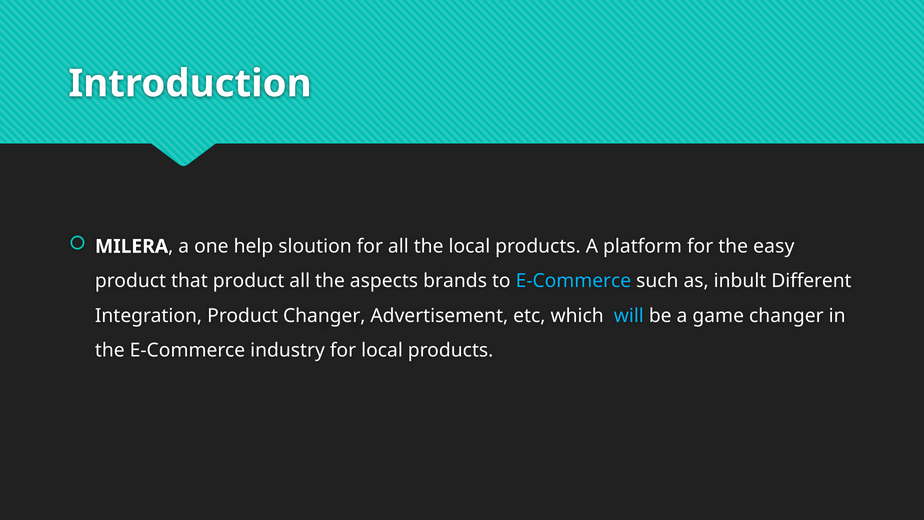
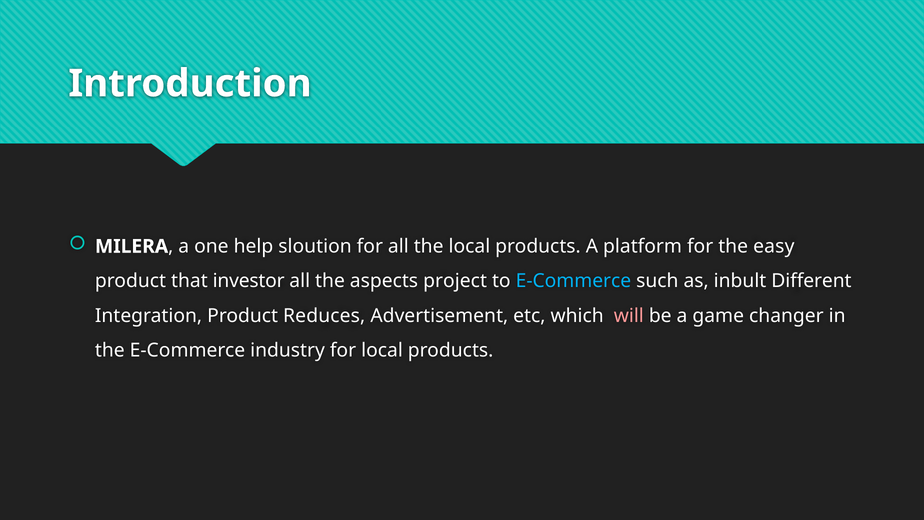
that product: product -> investor
brands: brands -> project
Product Changer: Changer -> Reduces
will colour: light blue -> pink
